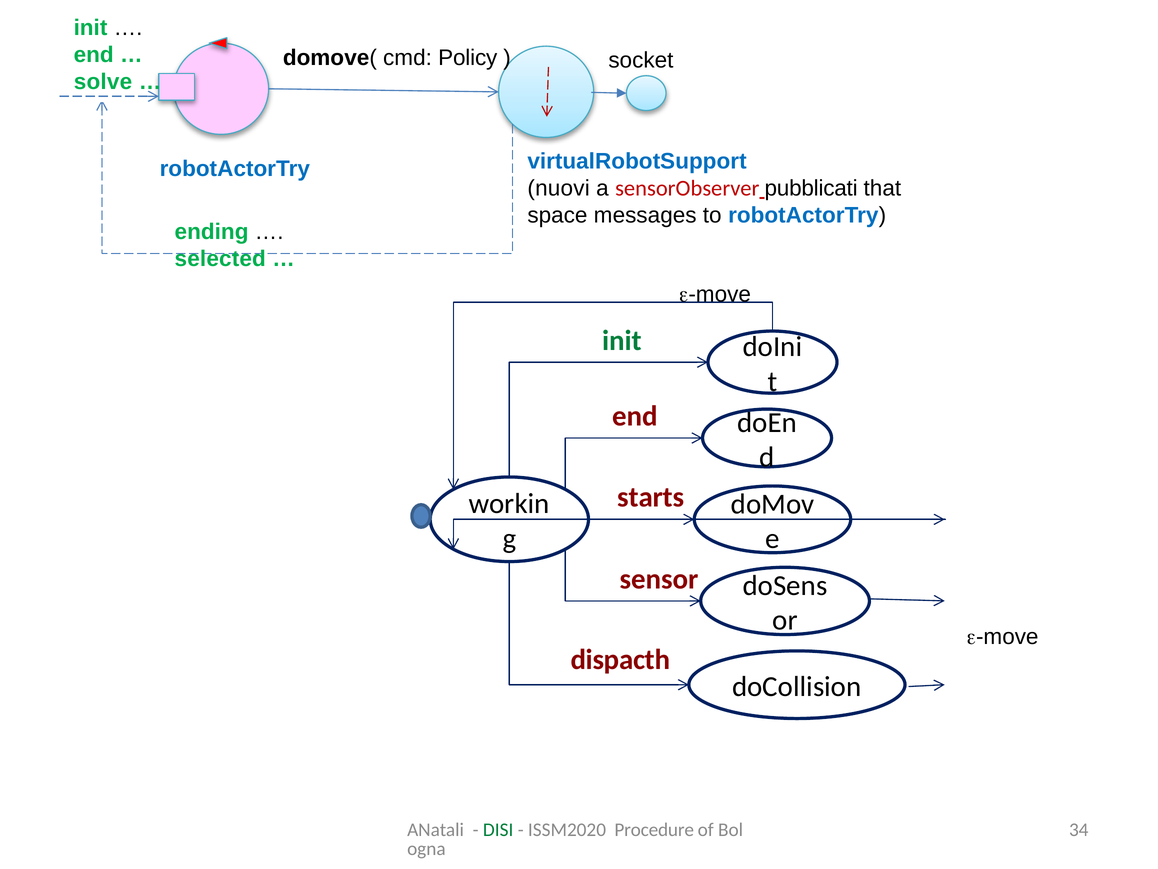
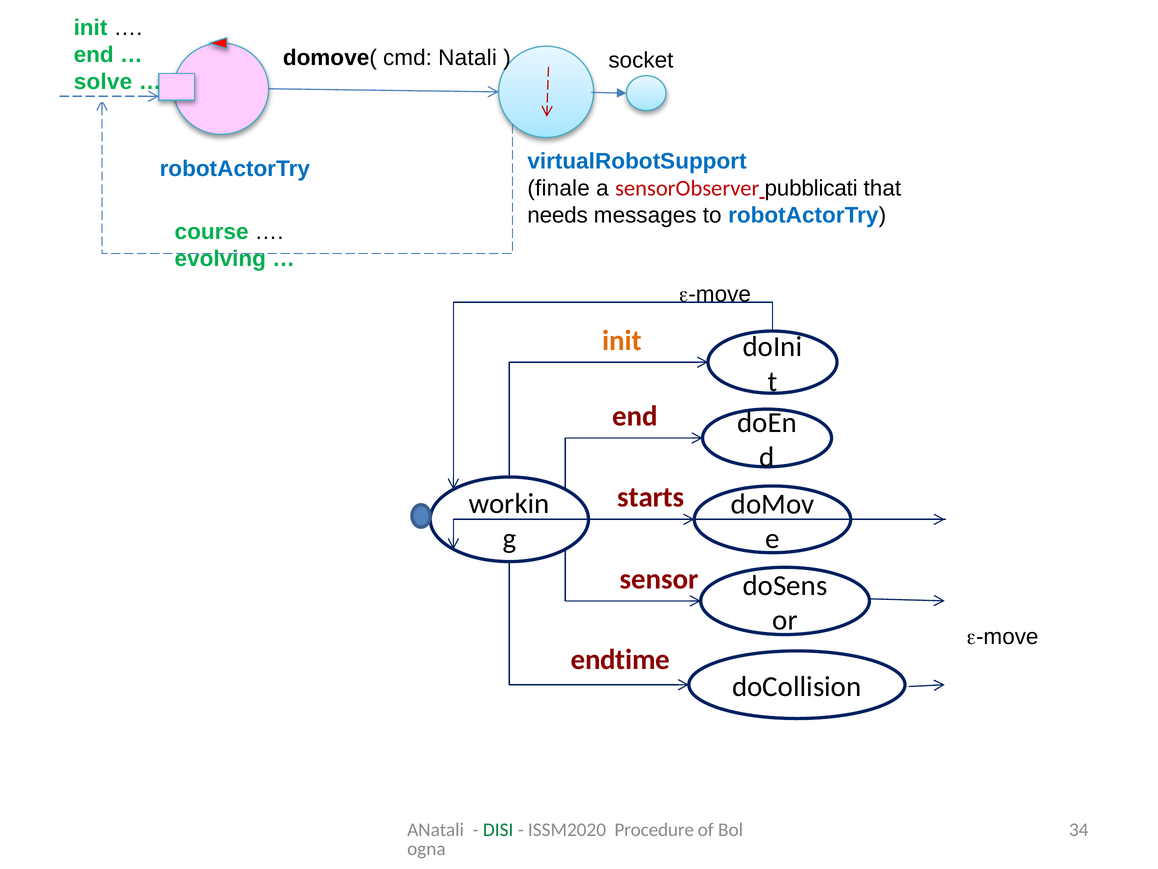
Policy: Policy -> Natali
nuovi: nuovi -> finale
space: space -> needs
ending: ending -> course
selected: selected -> evolving
init at (622, 340) colour: green -> orange
dispacth: dispacth -> endtime
